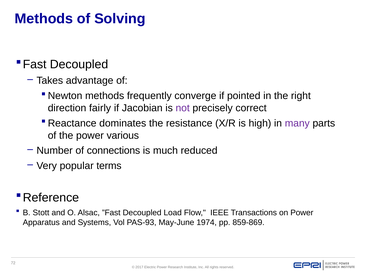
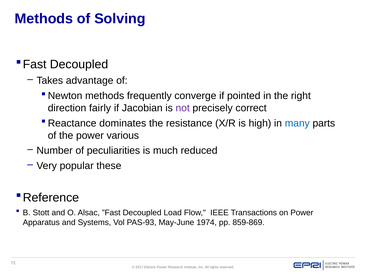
many colour: purple -> blue
connections: connections -> peculiarities
terms: terms -> these
